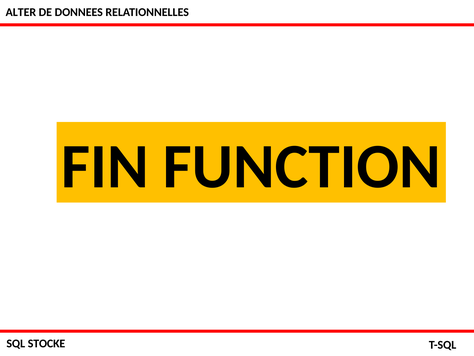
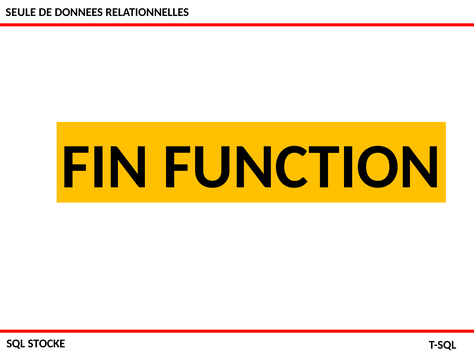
ALTER: ALTER -> SEULE
